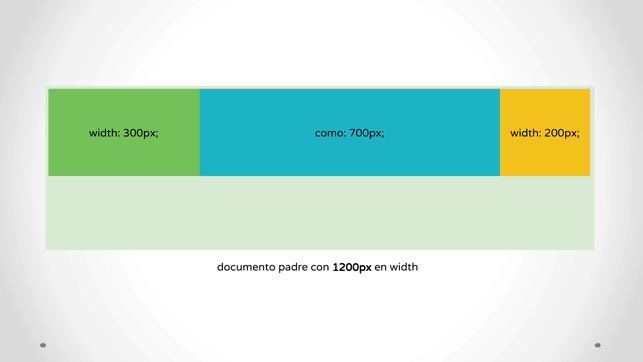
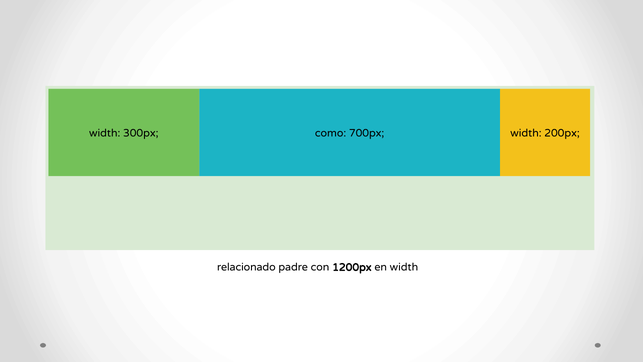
documento: documento -> relacionado
